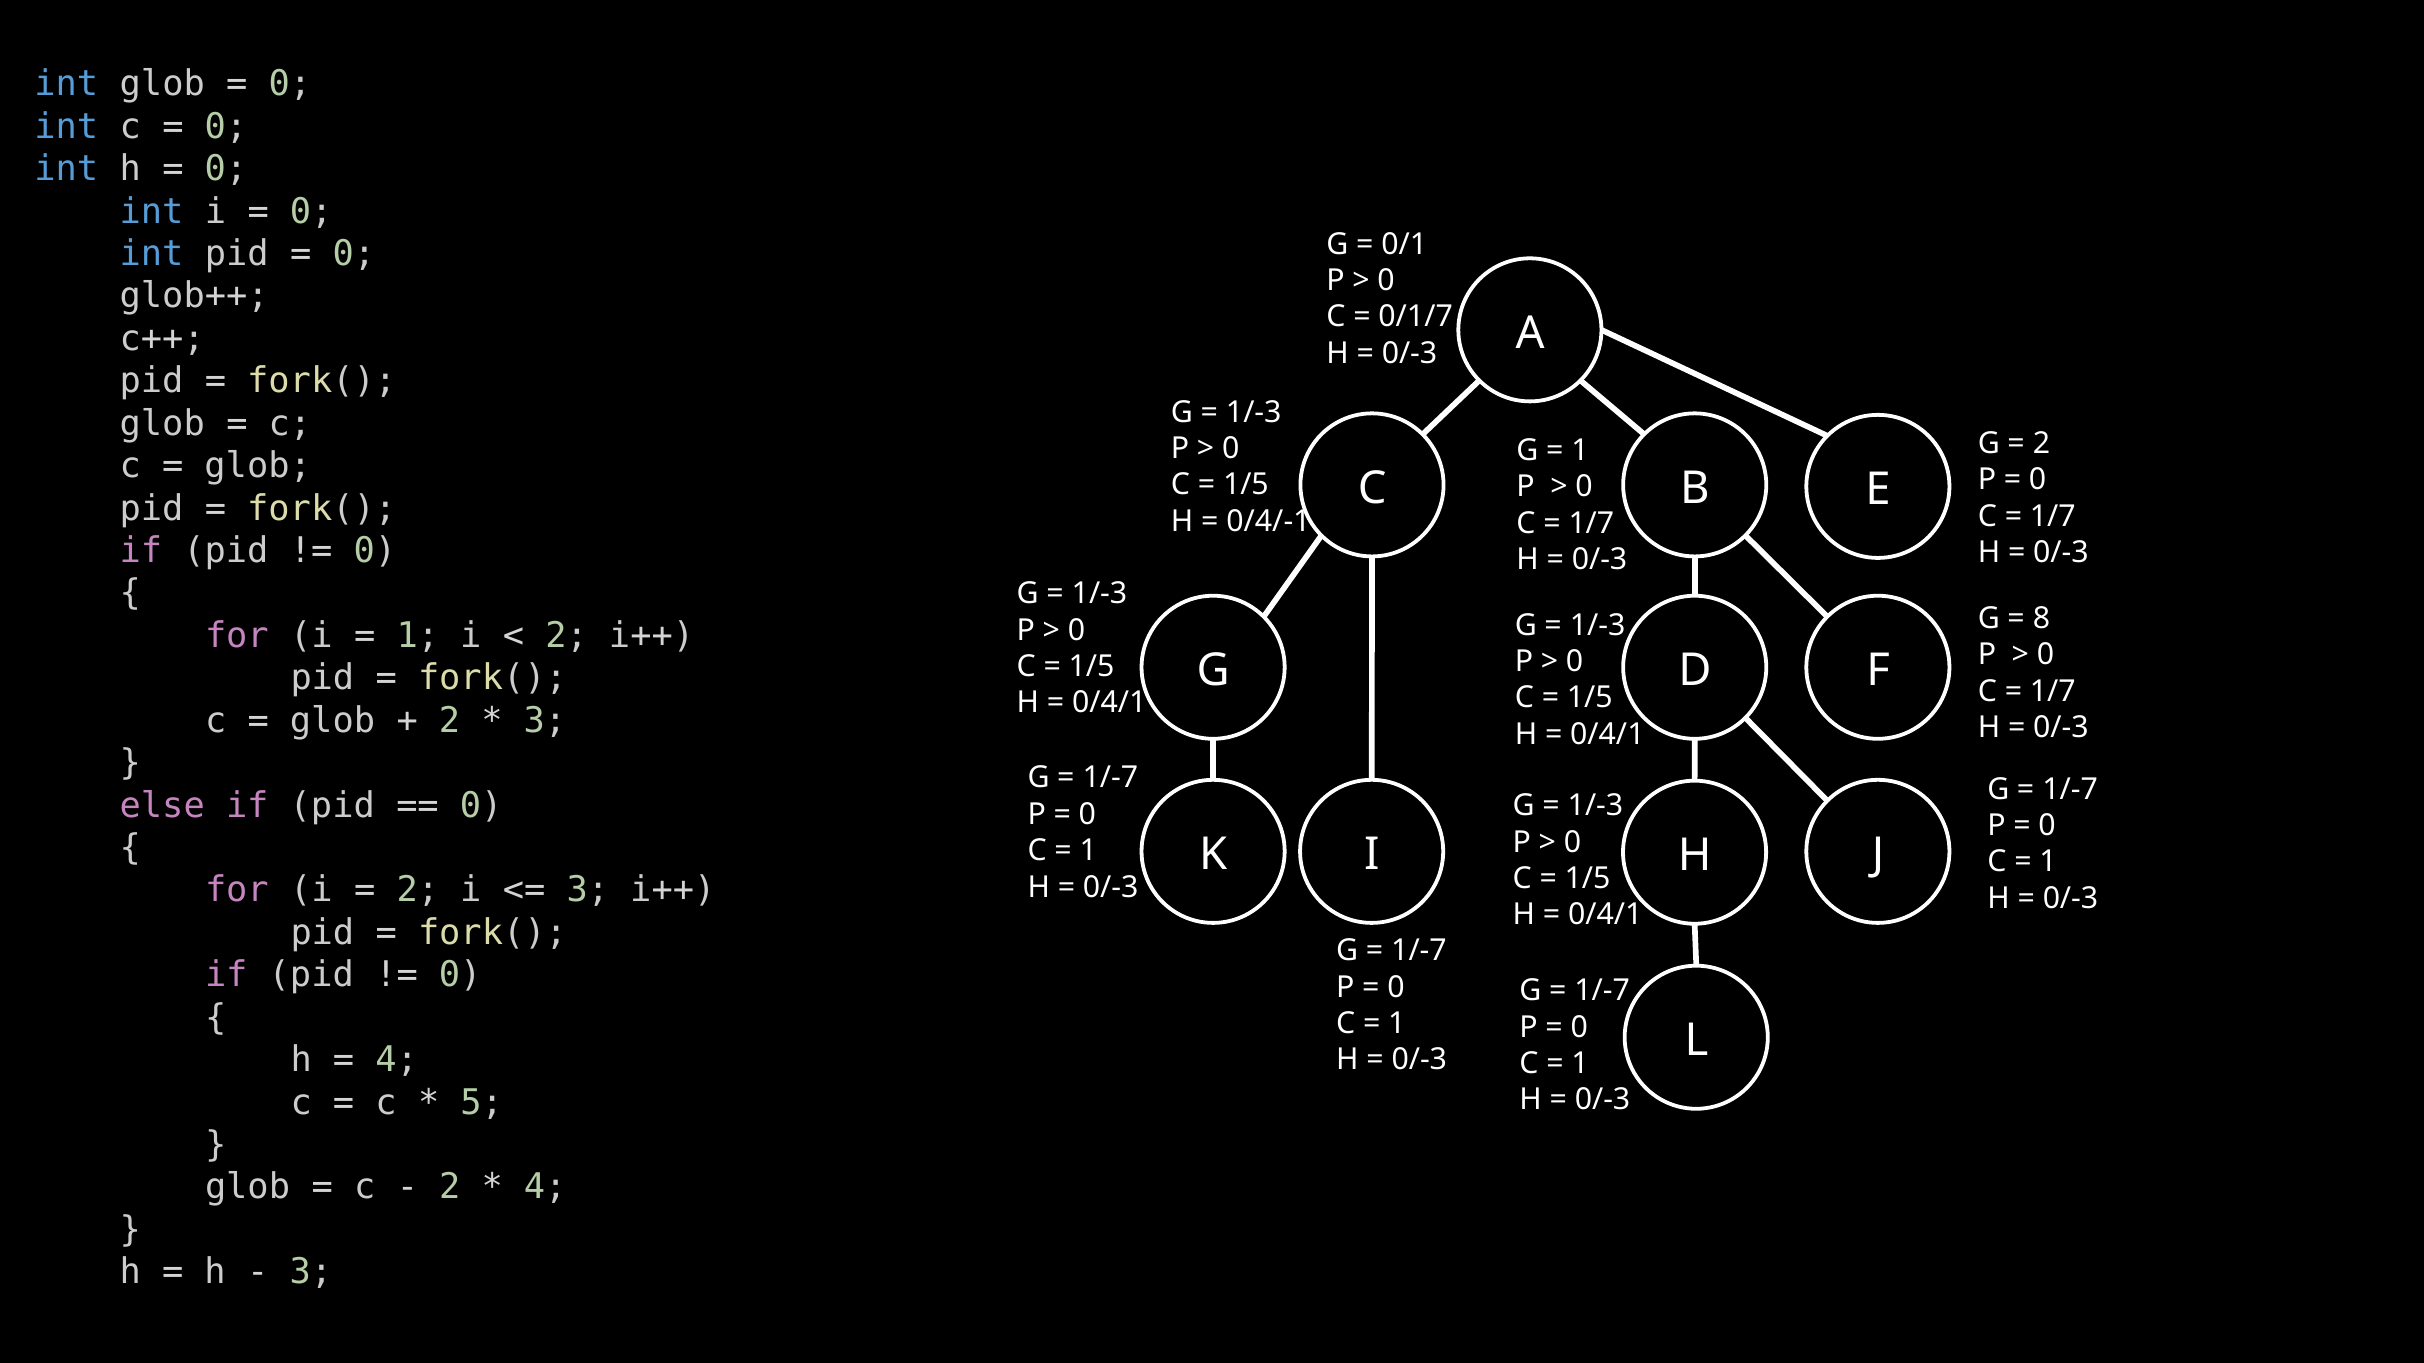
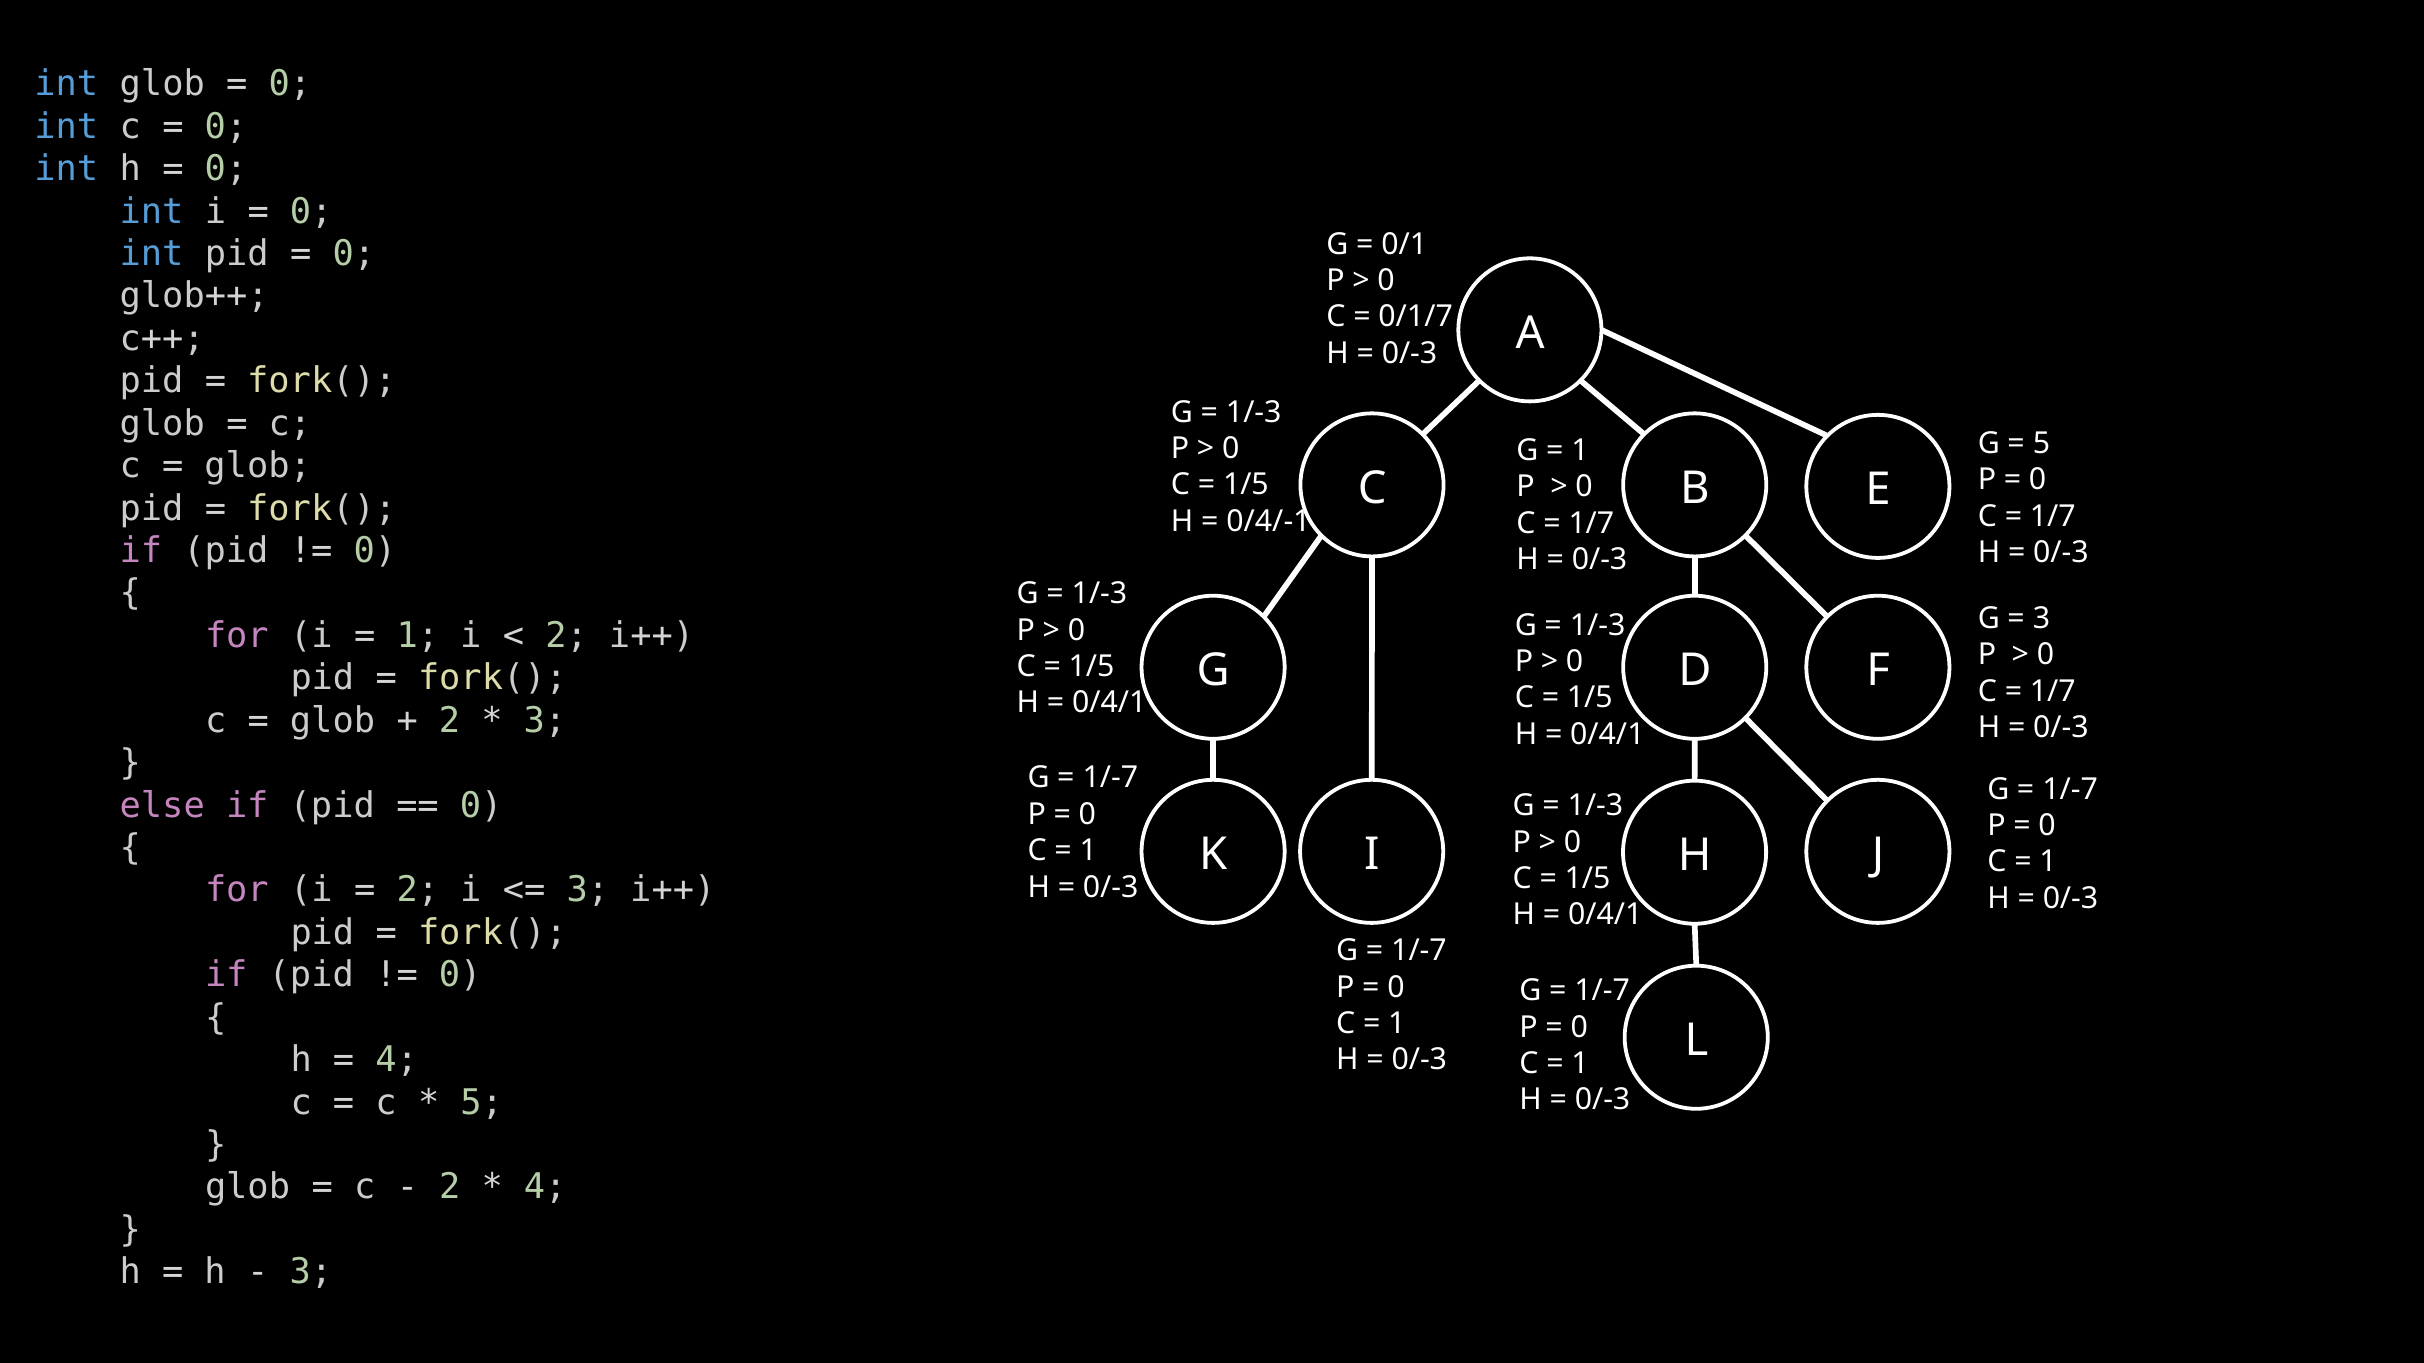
2 at (2042, 444): 2 -> 5
8 at (2042, 619): 8 -> 3
